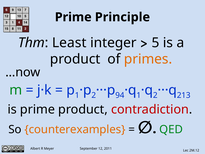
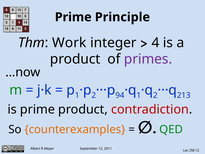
Least: Least -> Work
5: 5 -> 4
primes colour: orange -> purple
